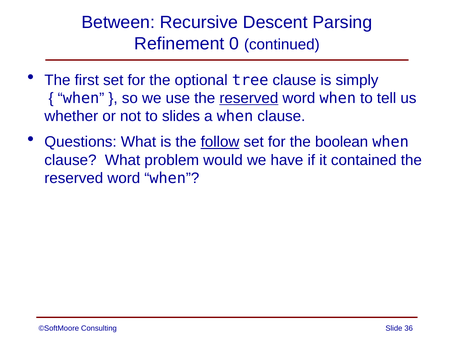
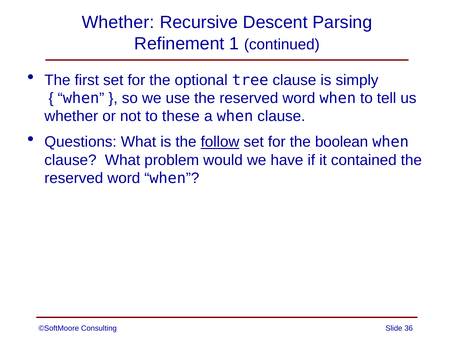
Between at (118, 22): Between -> Whether
0: 0 -> 1
reserved at (249, 98) underline: present -> none
slides: slides -> these
